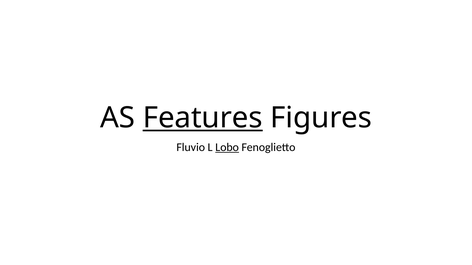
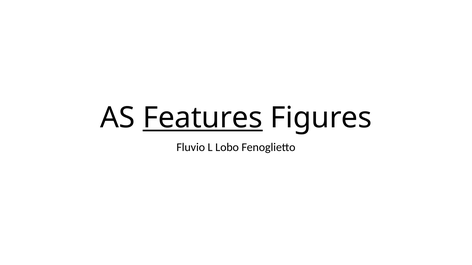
Lobo underline: present -> none
